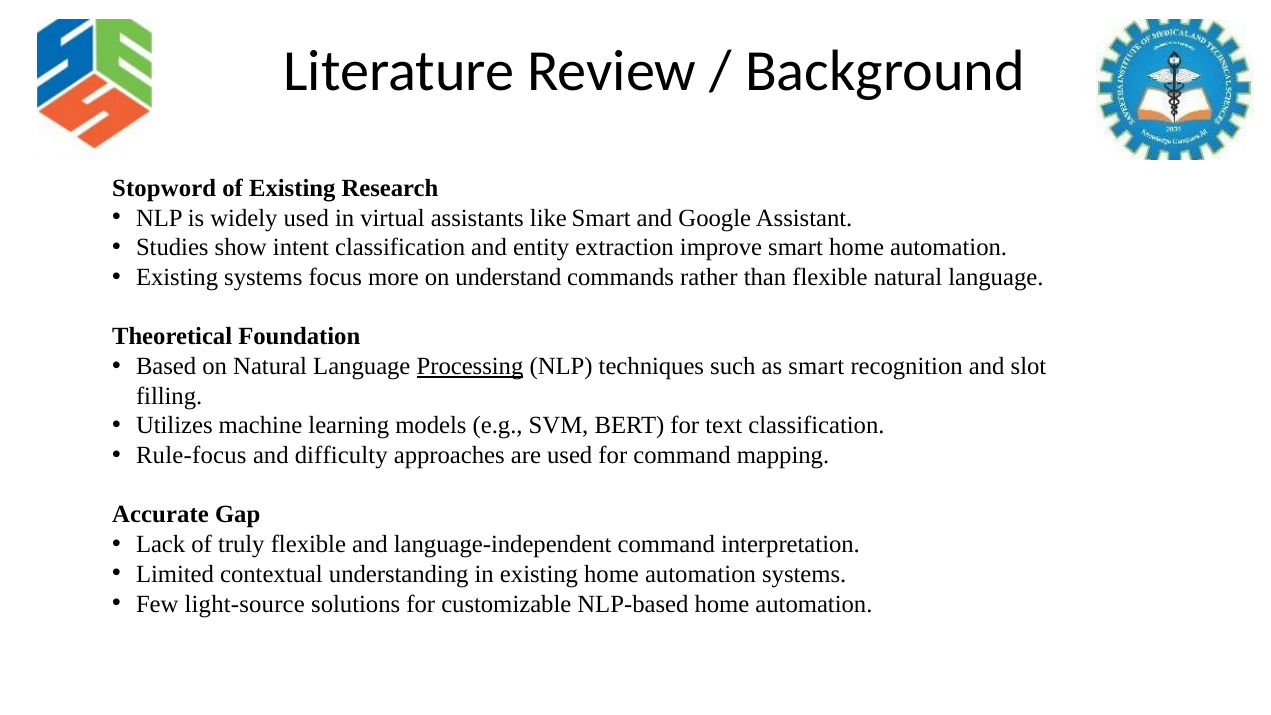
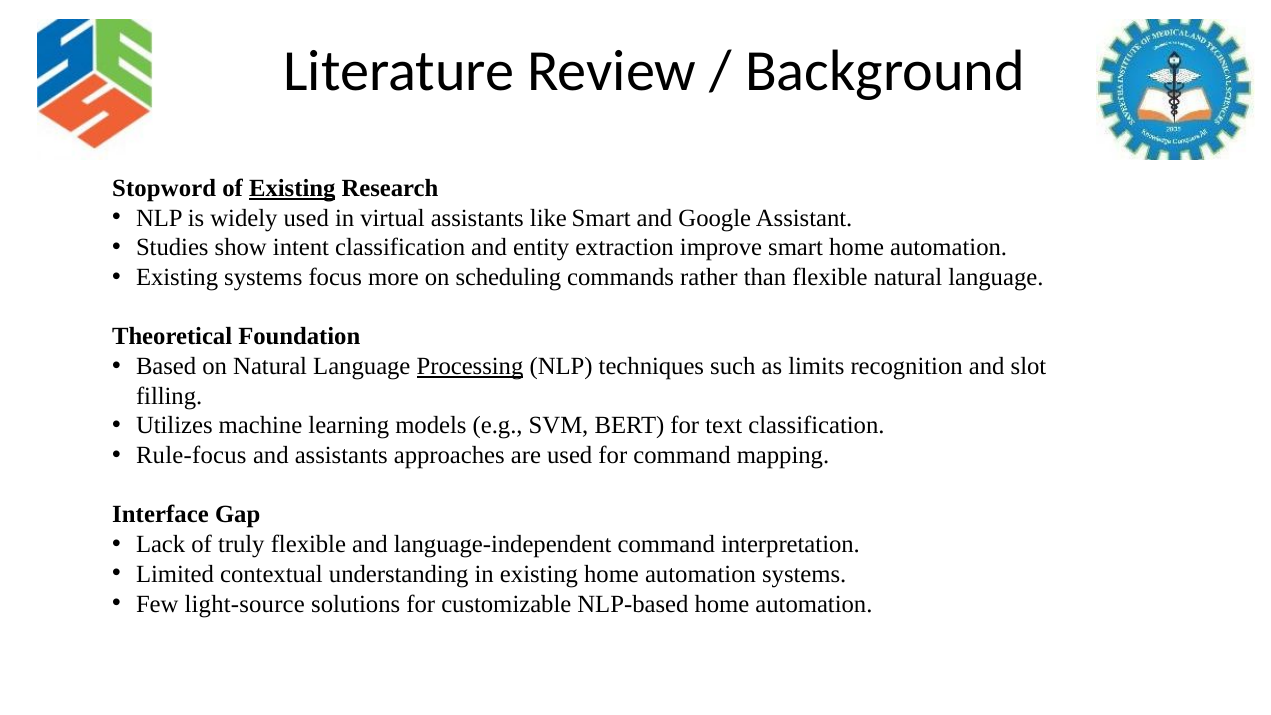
Existing at (292, 188) underline: none -> present
understand: understand -> scheduling
as smart: smart -> limits
and difficulty: difficulty -> assistants
Accurate: Accurate -> Interface
